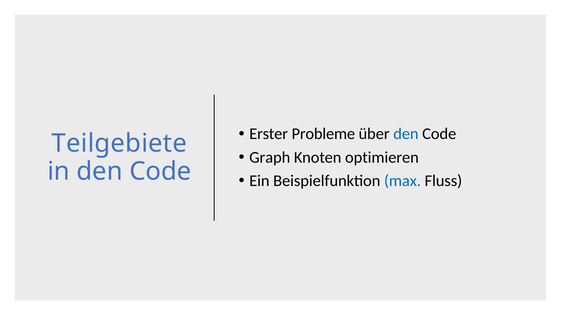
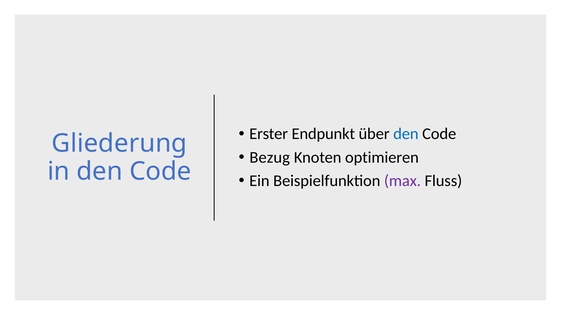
Probleme: Probleme -> Endpunkt
Teilgebiete: Teilgebiete -> Gliederung
Graph: Graph -> Bezug
max colour: blue -> purple
